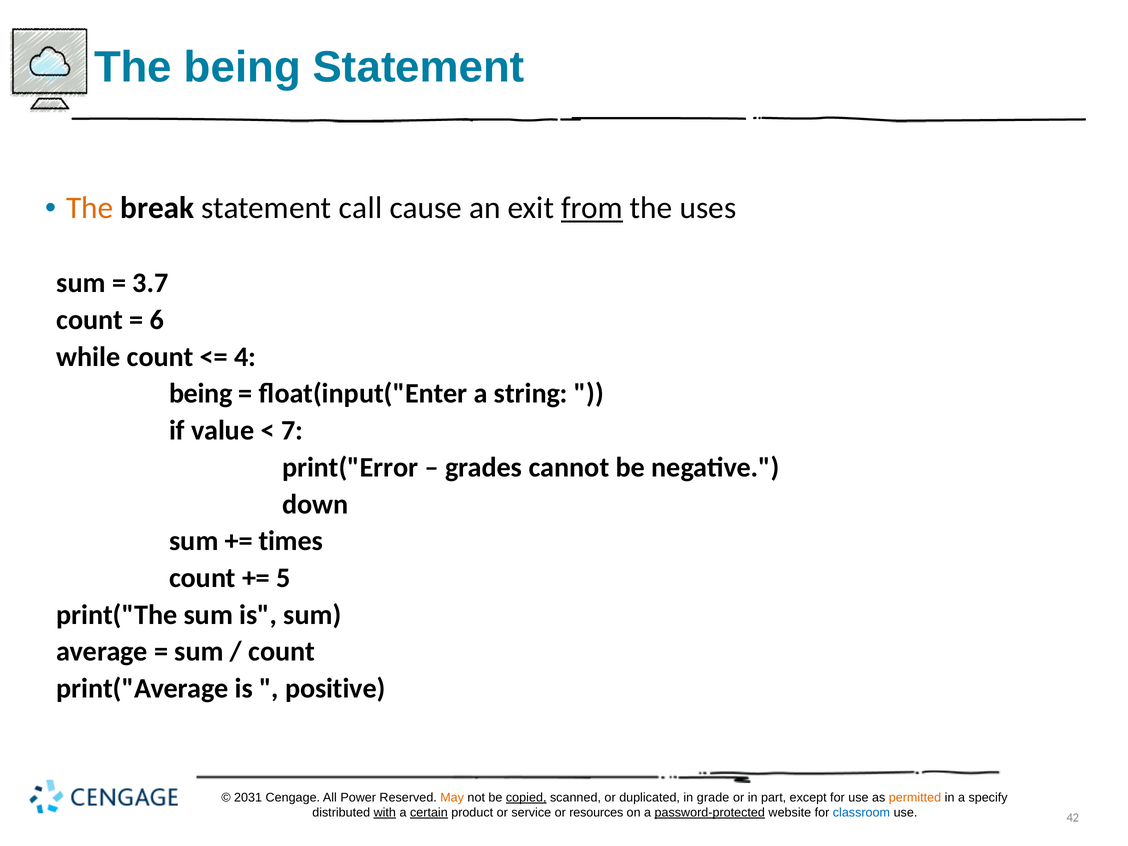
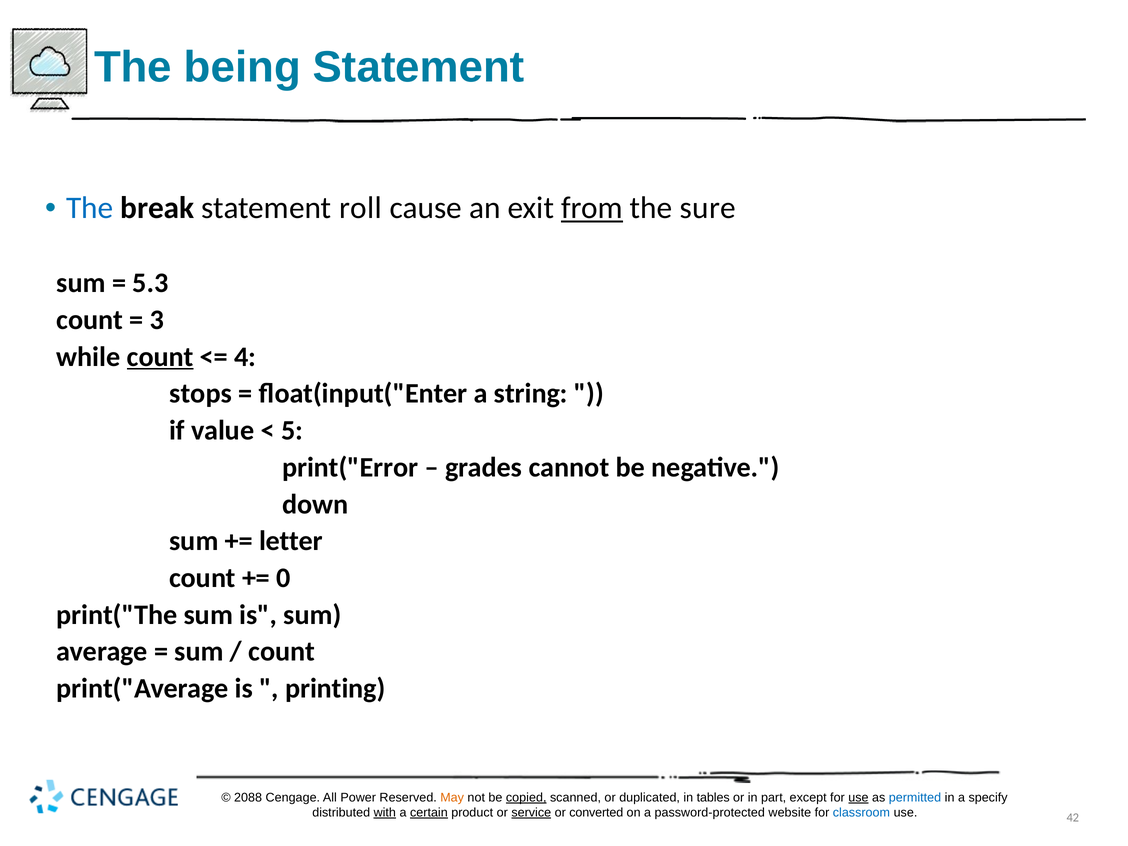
The at (90, 208) colour: orange -> blue
call: call -> roll
uses: uses -> sure
3.7: 3.7 -> 5.3
6: 6 -> 3
count at (160, 357) underline: none -> present
being at (201, 394): being -> stops
7: 7 -> 5
times: times -> letter
5: 5 -> 0
positive: positive -> printing
2031: 2031 -> 2088
grade: grade -> tables
use at (858, 798) underline: none -> present
permitted colour: orange -> blue
service underline: none -> present
resources: resources -> converted
password-protected underline: present -> none
